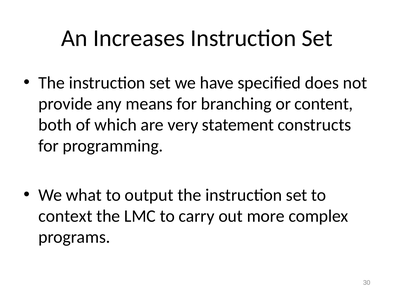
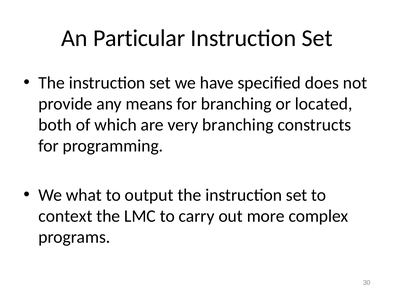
Increases: Increases -> Particular
content: content -> located
very statement: statement -> branching
